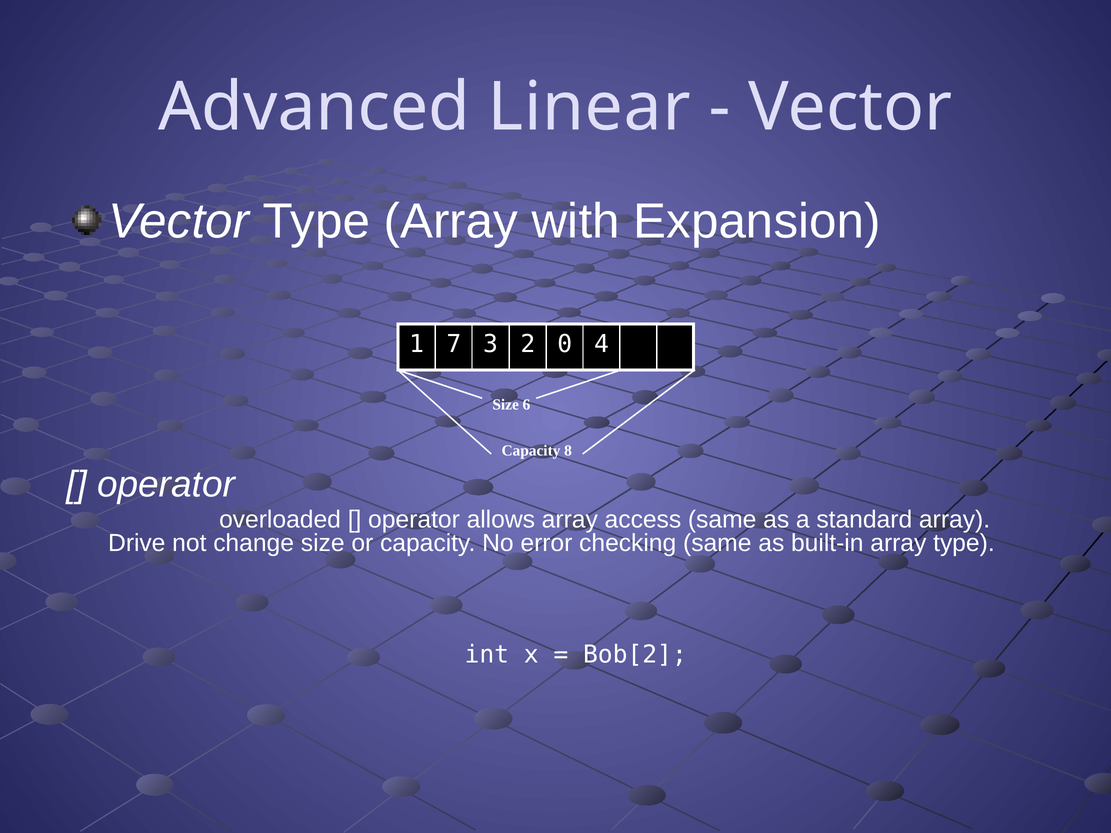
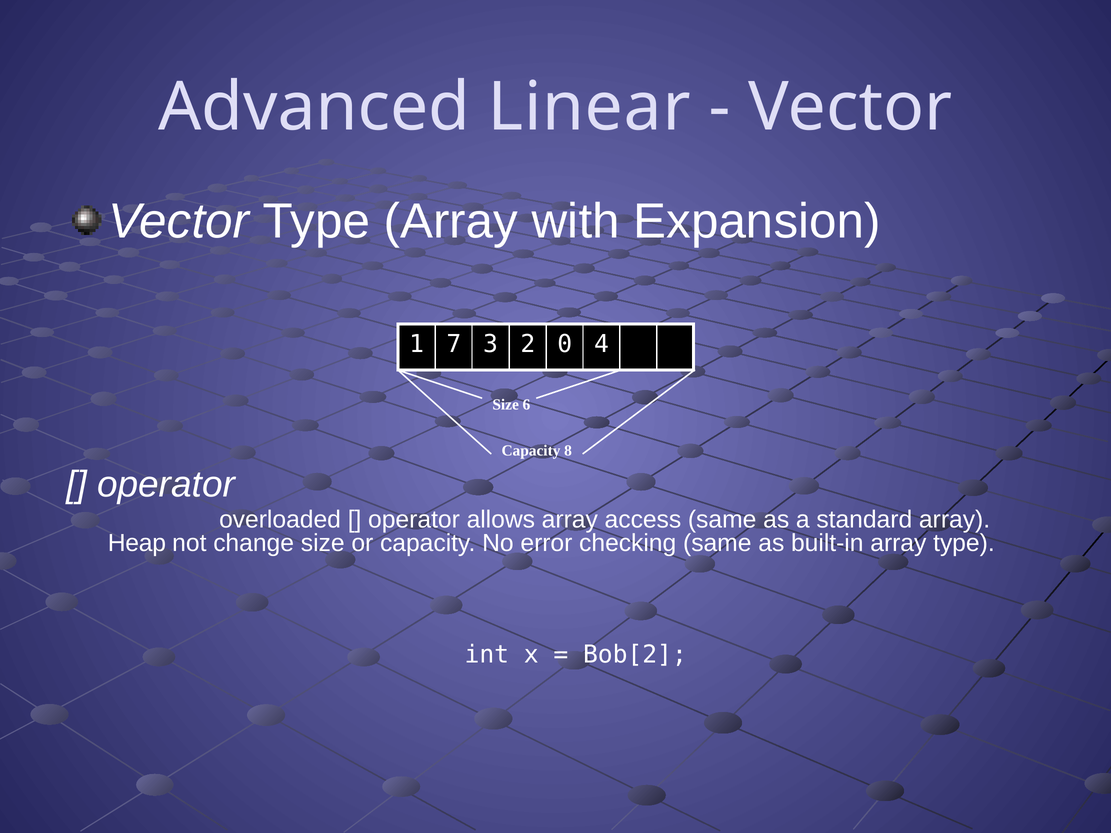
Drive: Drive -> Heap
